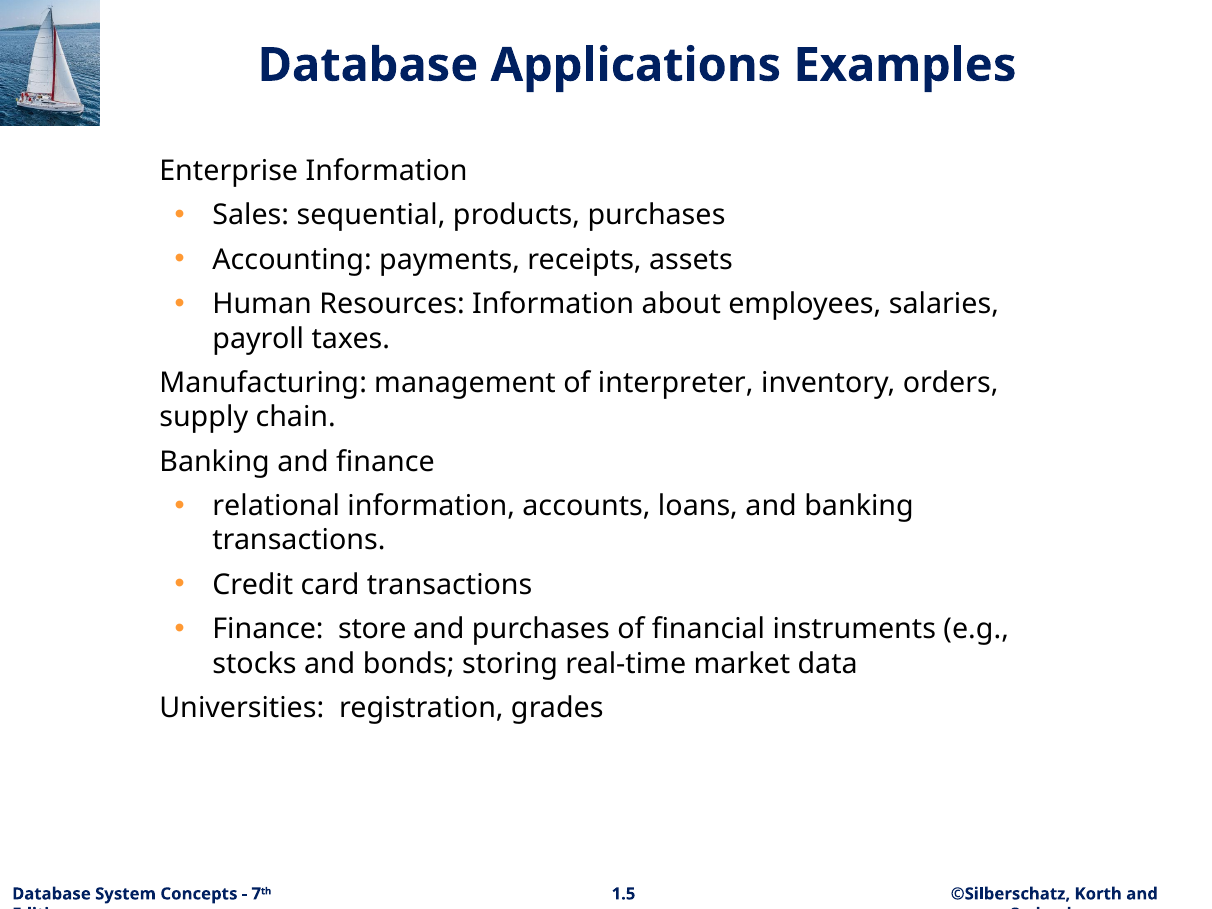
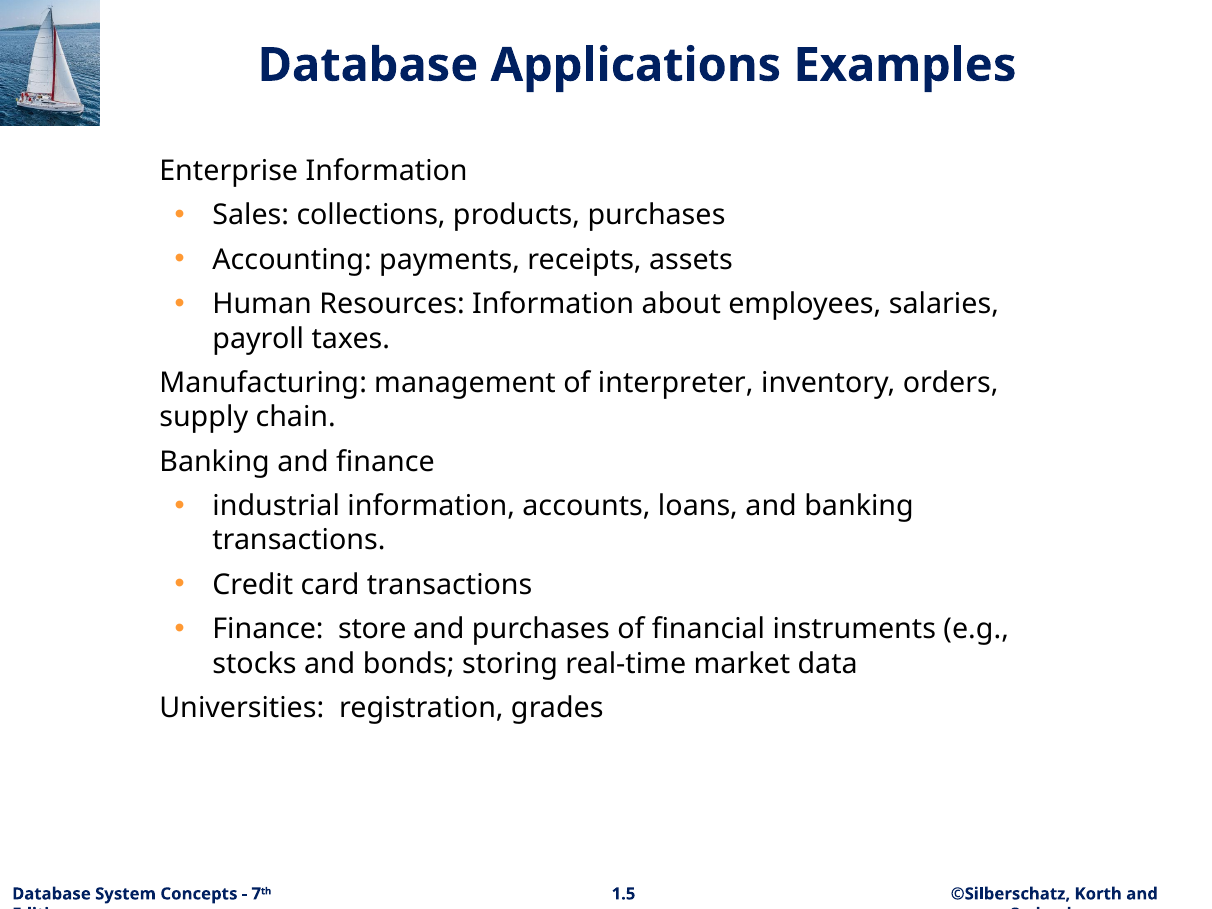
sequential: sequential -> collections
relational: relational -> industrial
